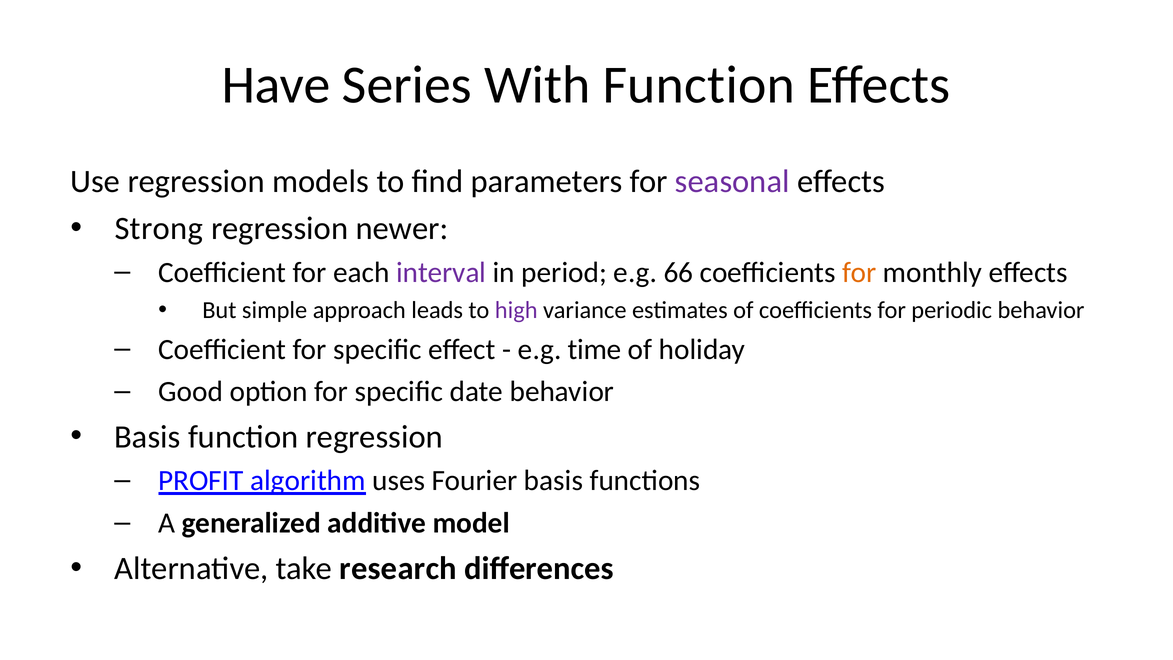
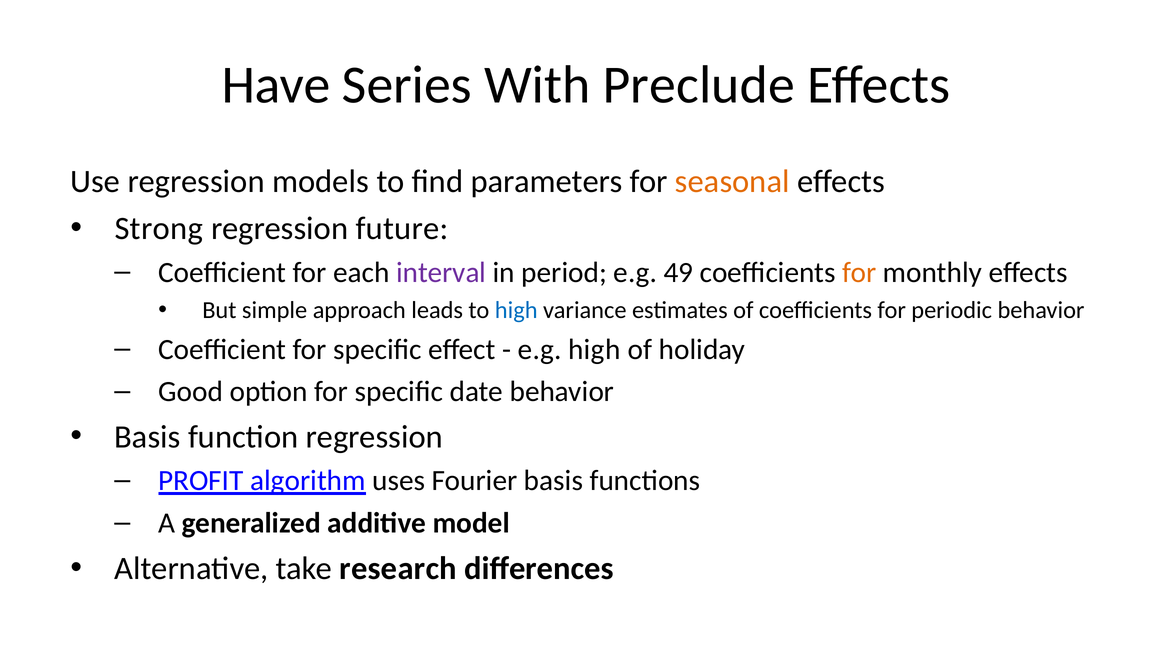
With Function: Function -> Preclude
seasonal colour: purple -> orange
newer: newer -> future
66: 66 -> 49
high at (516, 310) colour: purple -> blue
e.g time: time -> high
